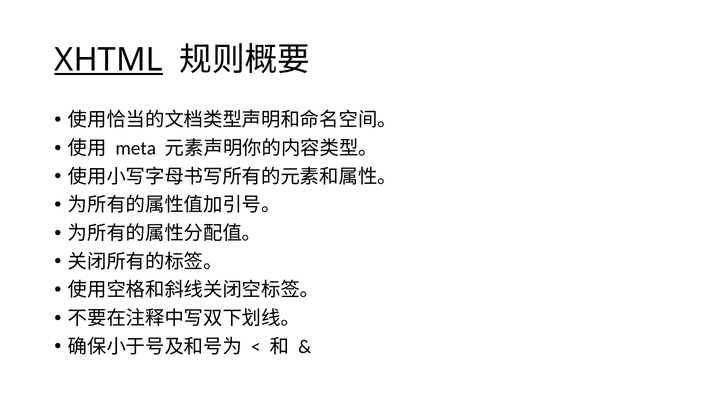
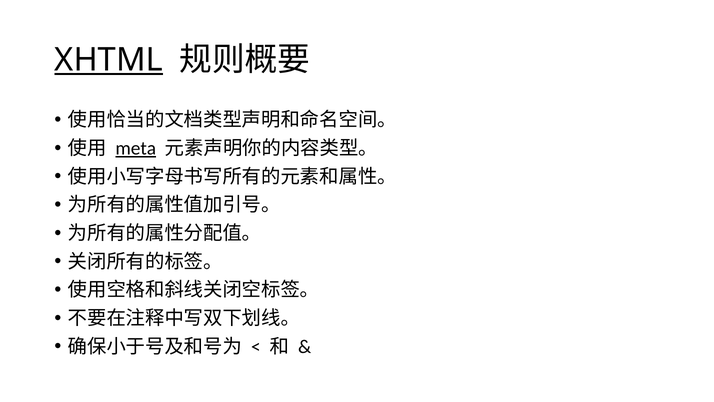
meta underline: none -> present
